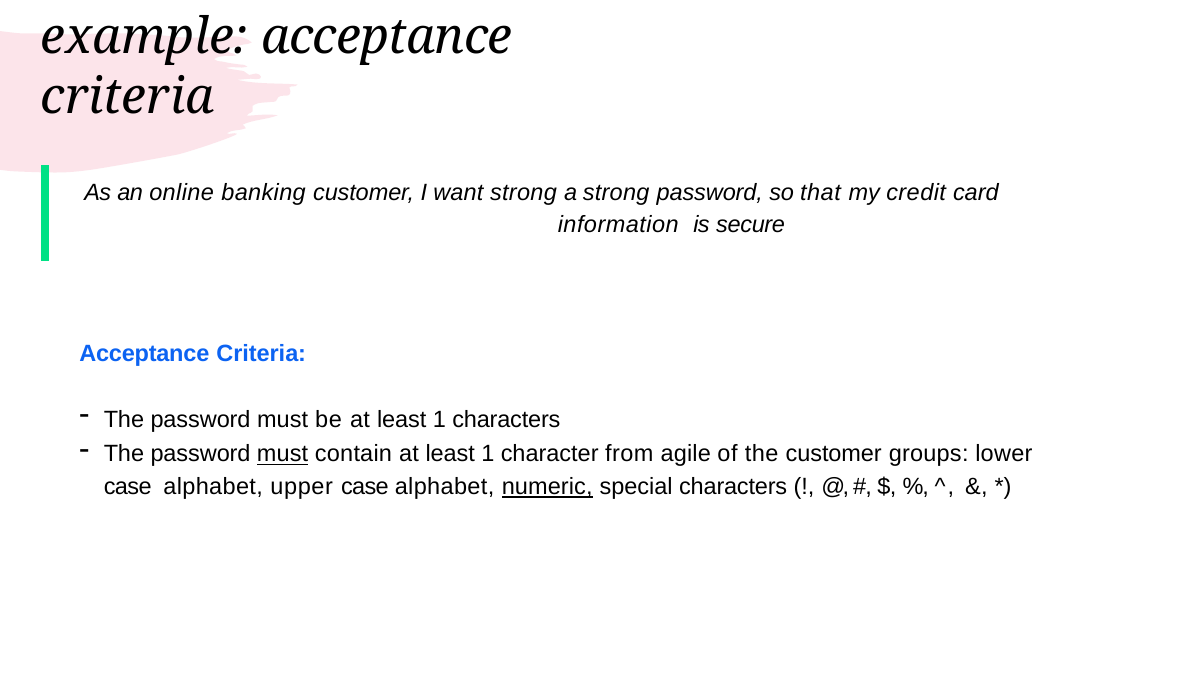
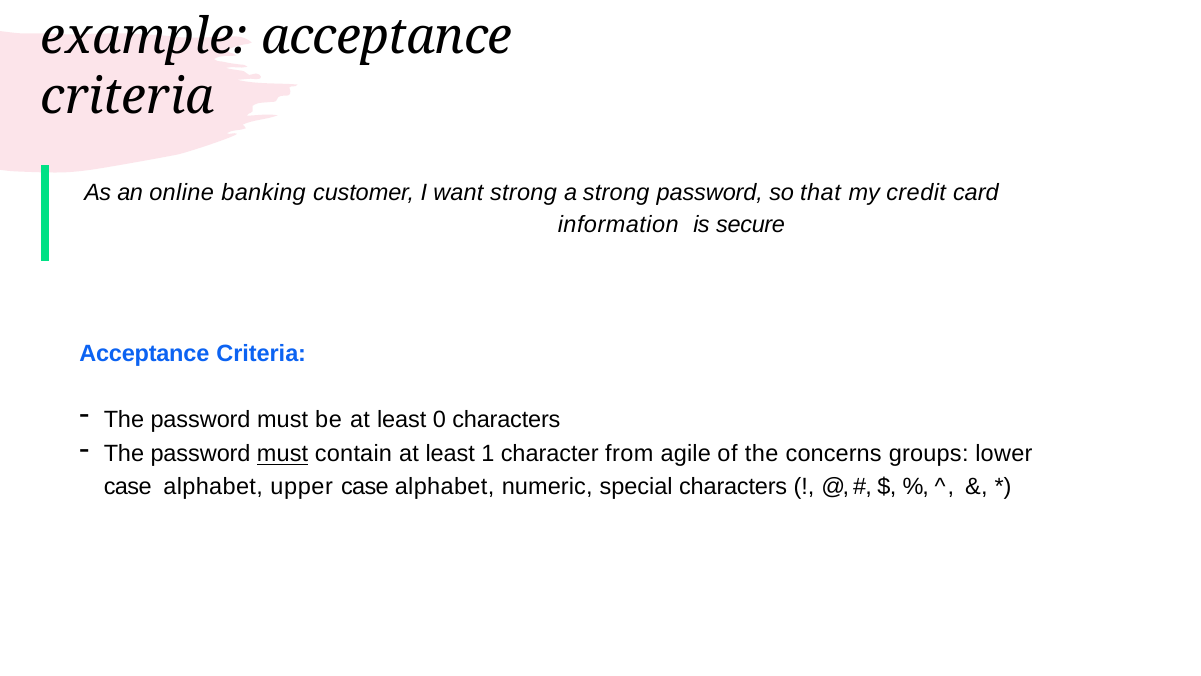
be at least 1: 1 -> 0
the customer: customer -> concerns
numeric underline: present -> none
